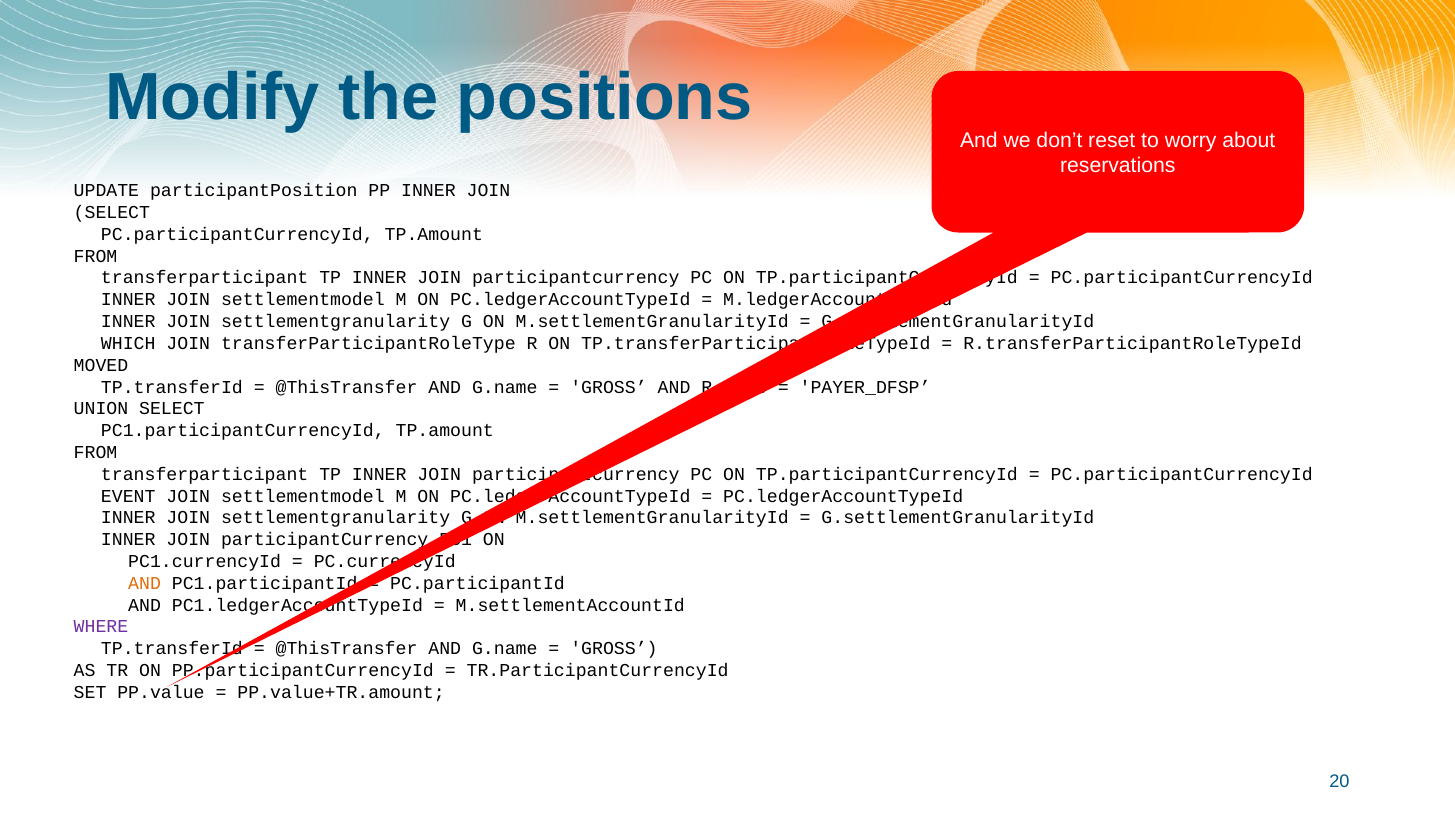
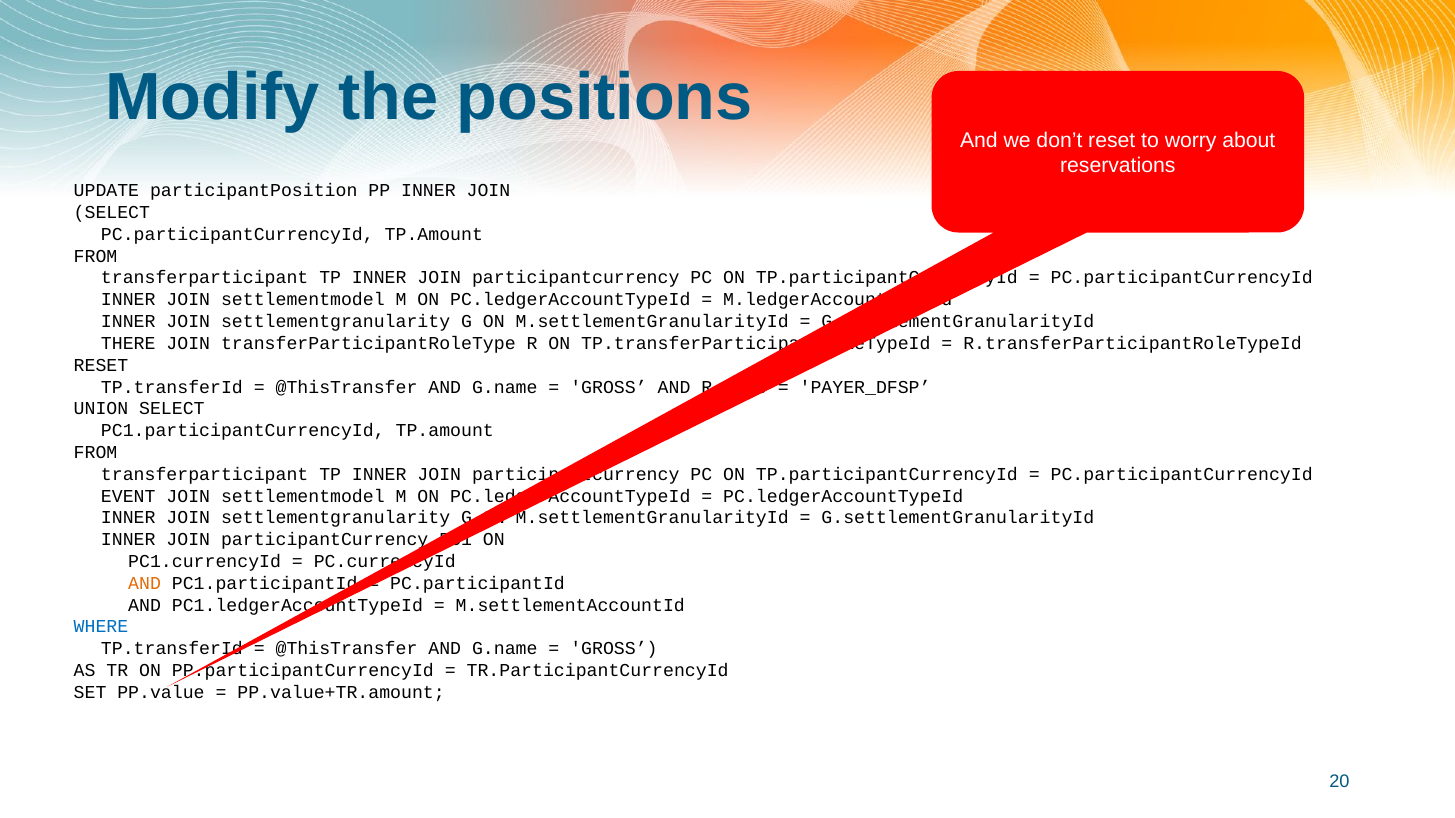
WHICH: WHICH -> THERE
MOVED at (101, 365): MOVED -> RESET
WHERE colour: purple -> blue
